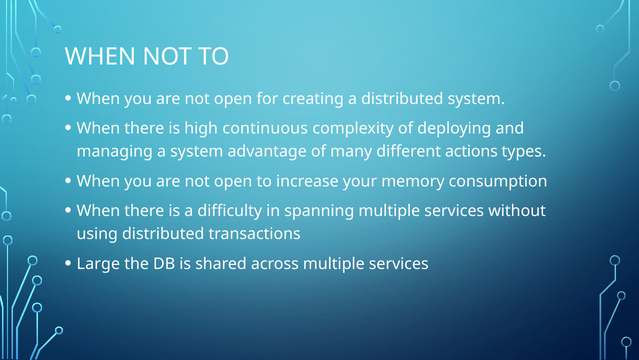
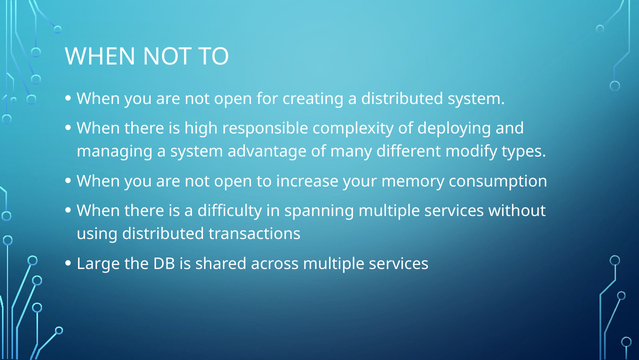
continuous: continuous -> responsible
actions: actions -> modify
